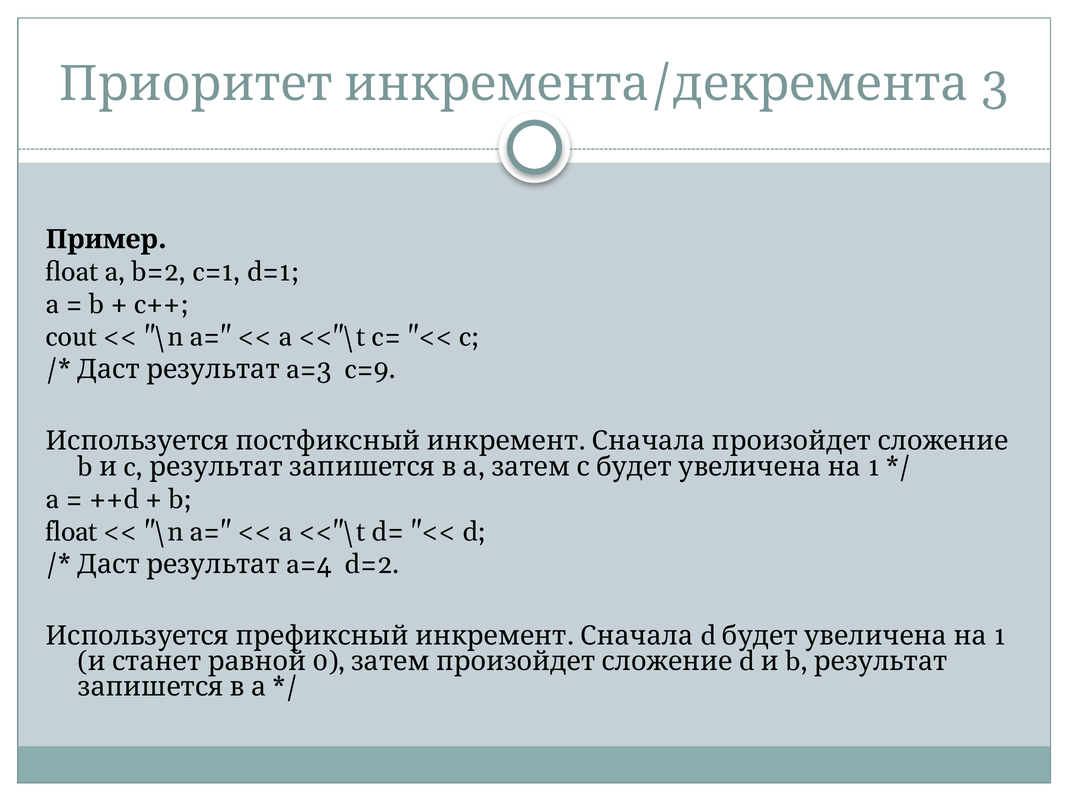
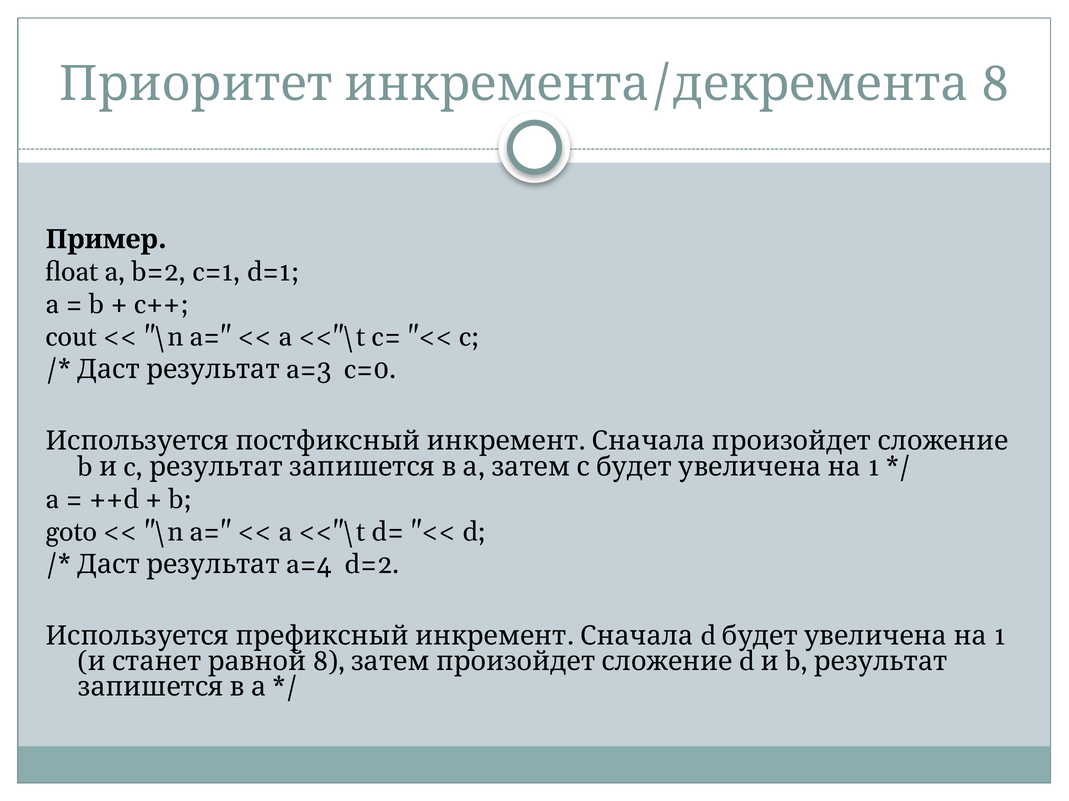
3 at (995, 84): 3 -> 8
c=9: c=9 -> c=0
float at (71, 532): float -> goto
0 at (329, 662): 0 -> 8
